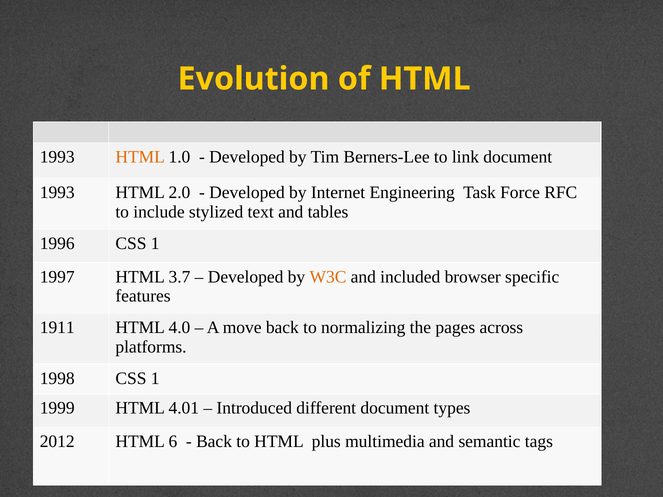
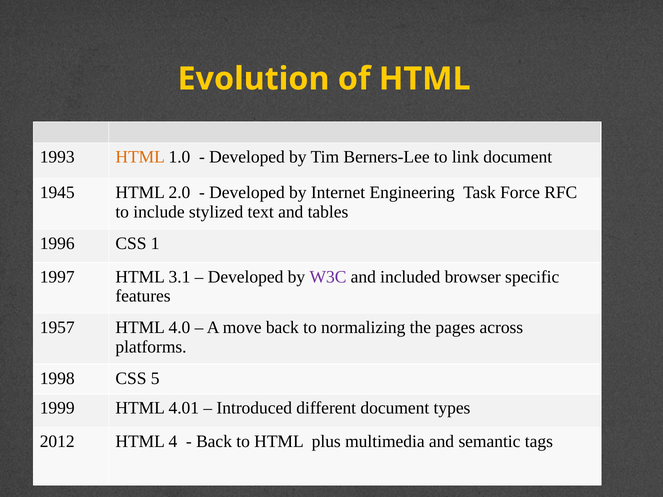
1993 at (57, 193): 1993 -> 1945
3.7: 3.7 -> 3.1
W3C colour: orange -> purple
1911: 1911 -> 1957
1998 CSS 1: 1 -> 5
6: 6 -> 4
